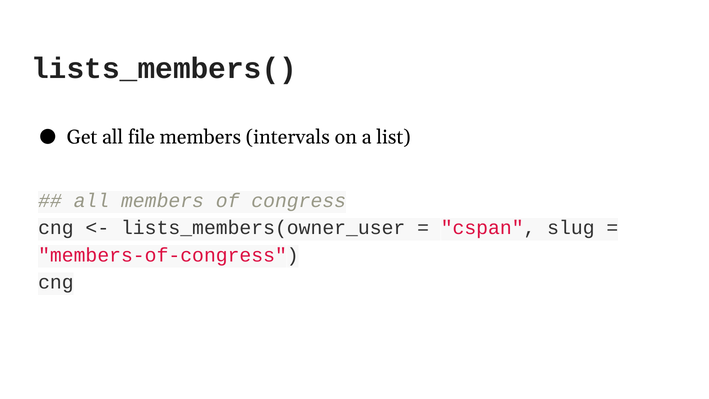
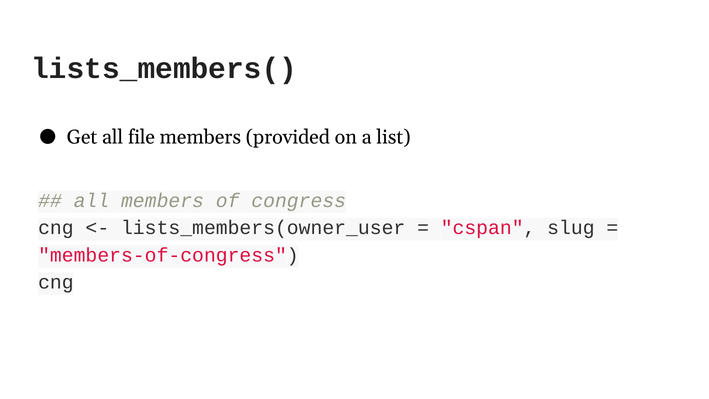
intervals: intervals -> provided
